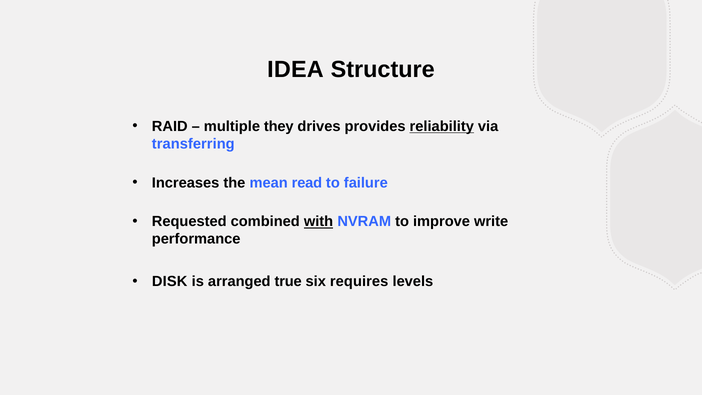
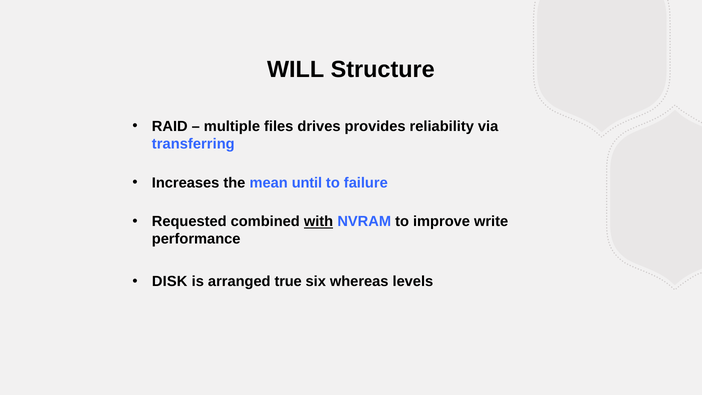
IDEA: IDEA -> WILL
they: they -> files
reliability underline: present -> none
read: read -> until
requires: requires -> whereas
